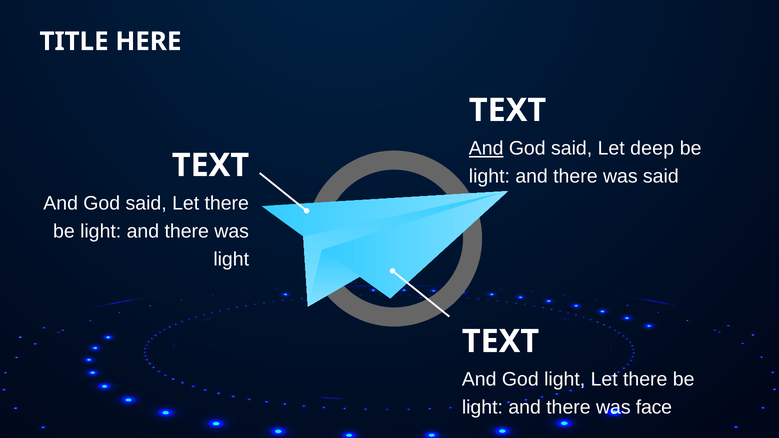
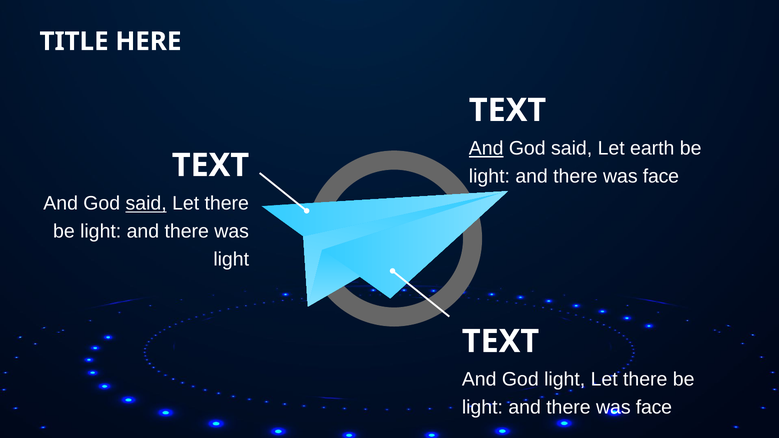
deep: deep -> earth
said at (661, 177): said -> face
said at (146, 204) underline: none -> present
